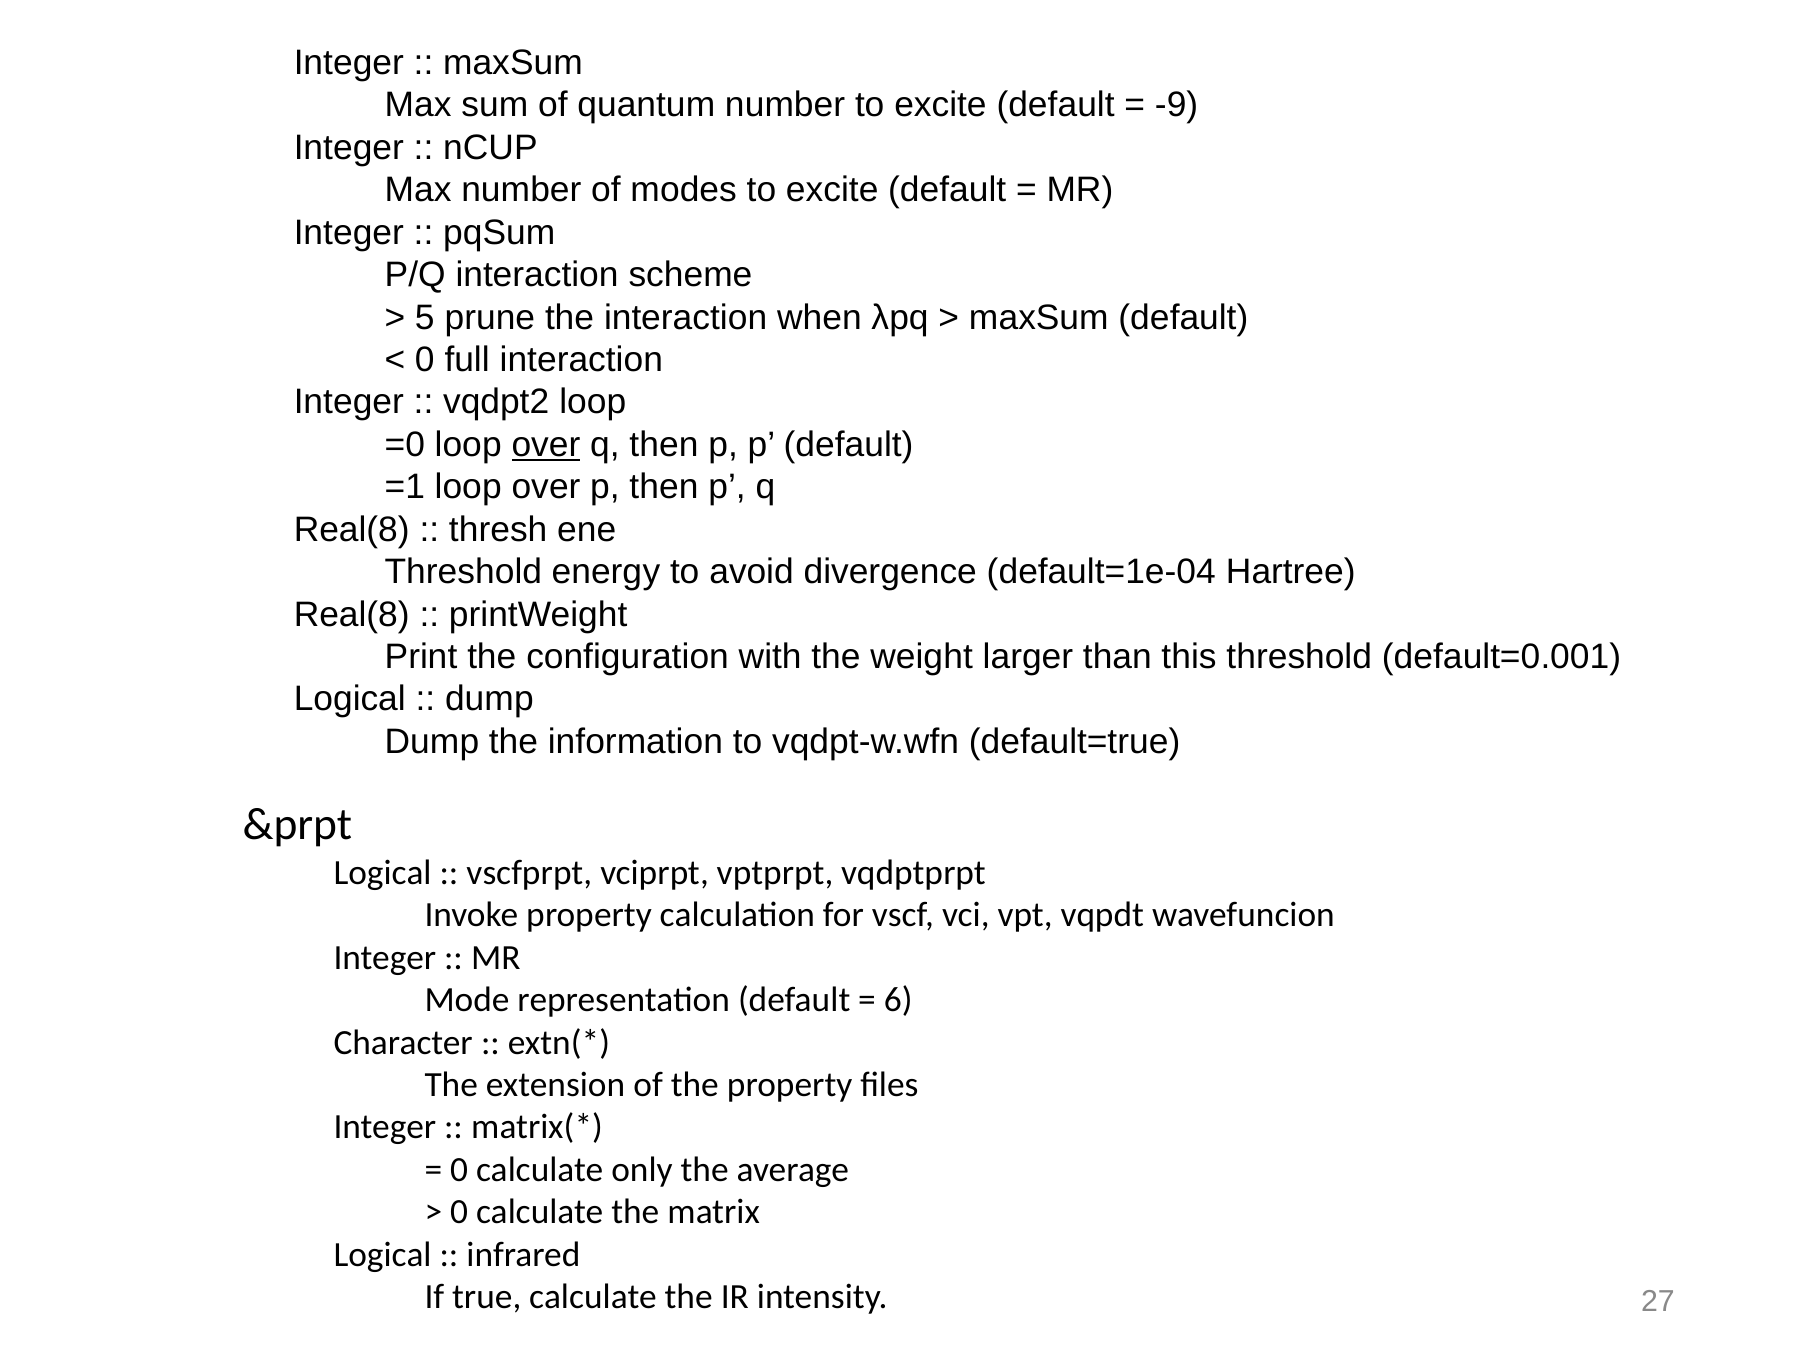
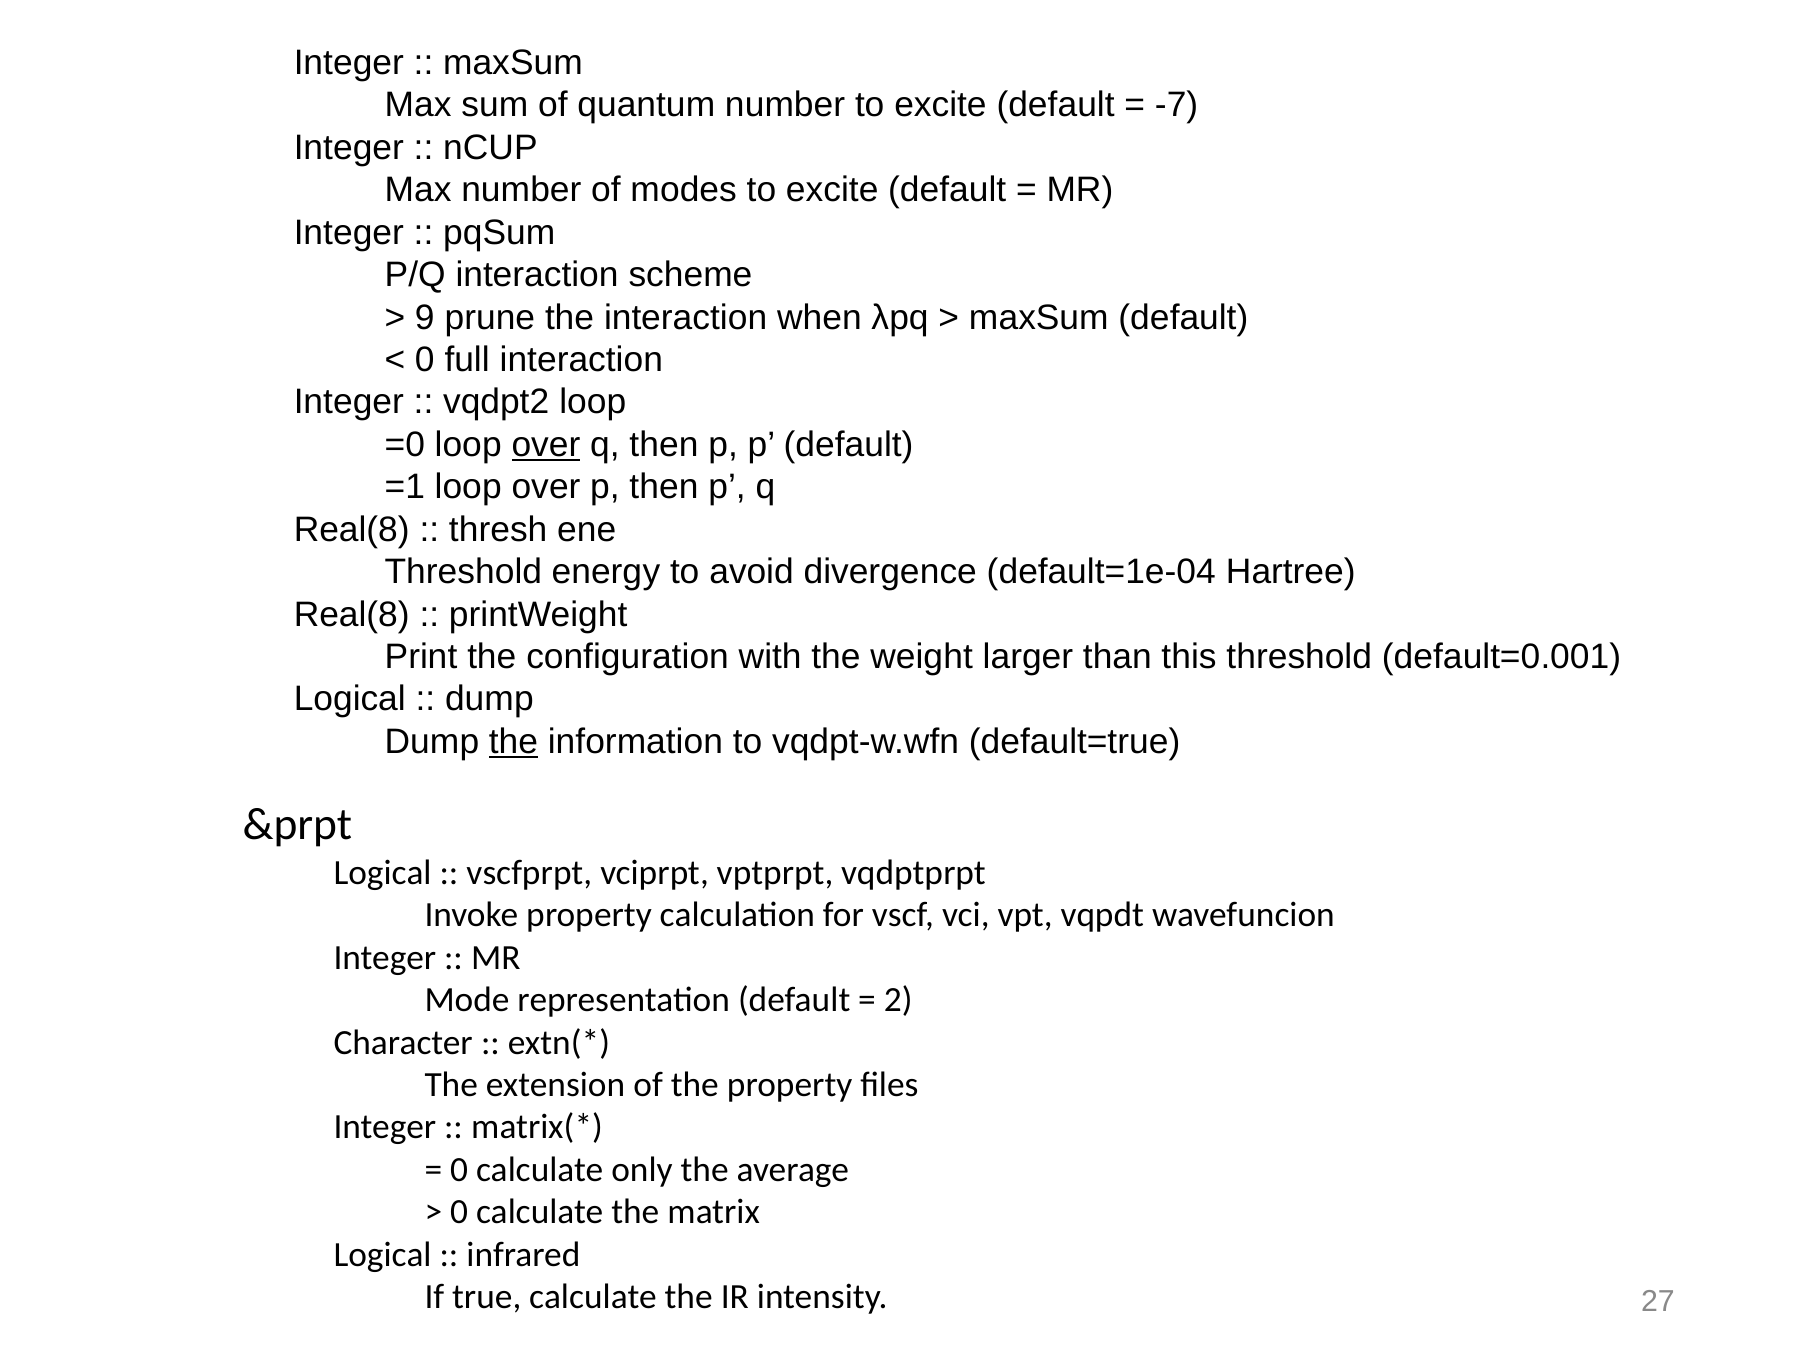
-9: -9 -> -7
5: 5 -> 9
the at (513, 742) underline: none -> present
6: 6 -> 2
